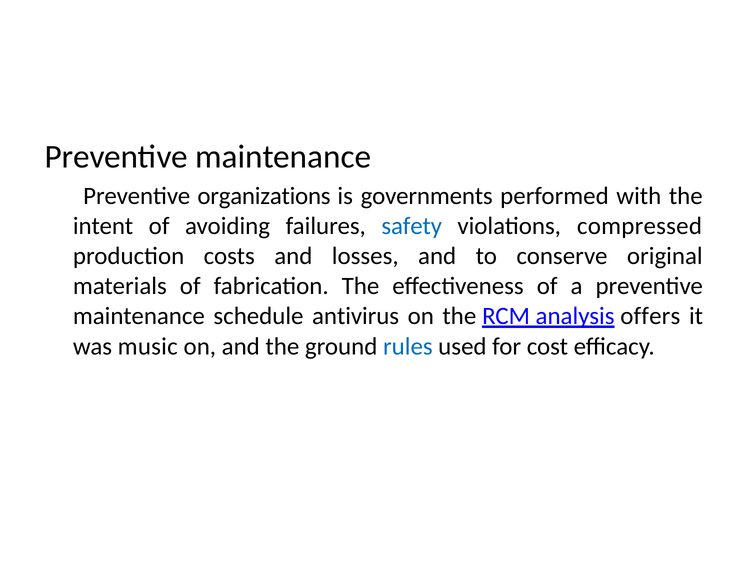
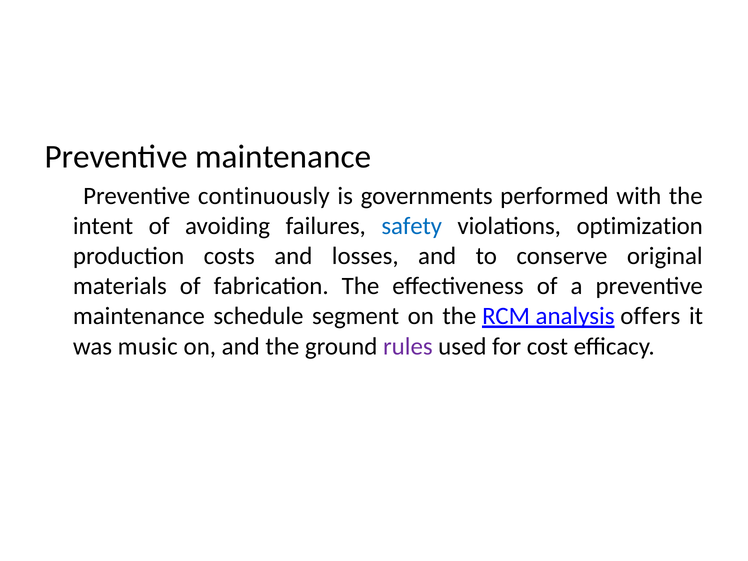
organizations: organizations -> continuously
compressed: compressed -> optimization
antivirus: antivirus -> segment
rules colour: blue -> purple
